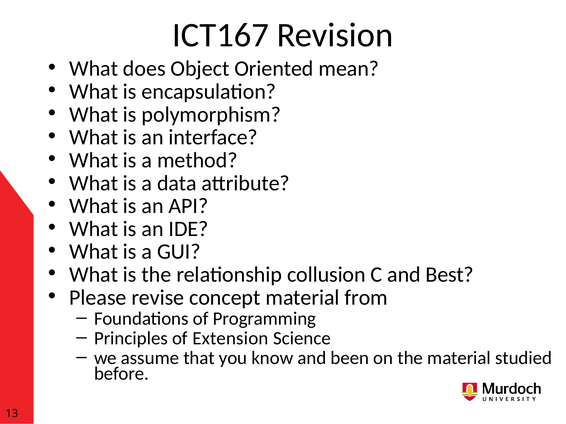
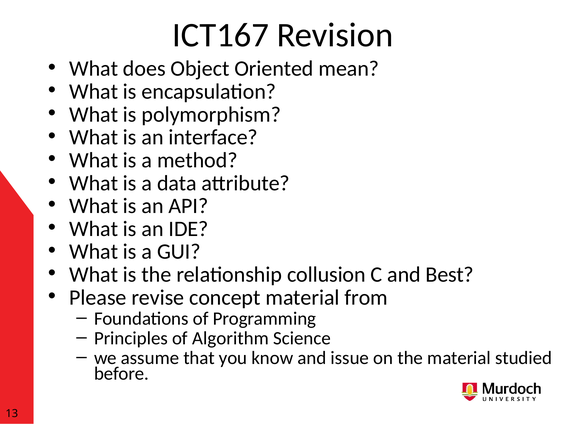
Extension: Extension -> Algorithm
been: been -> issue
